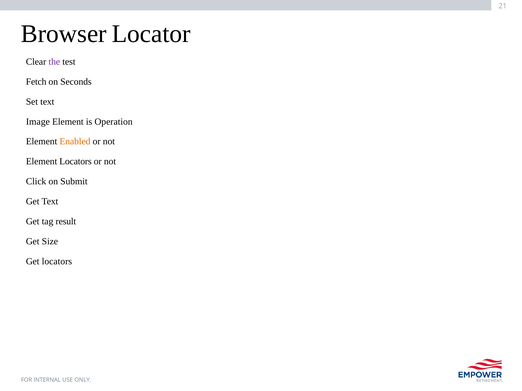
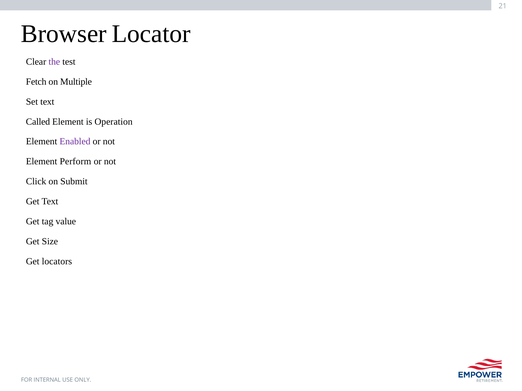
Seconds: Seconds -> Multiple
Image: Image -> Called
Enabled colour: orange -> purple
Element Locators: Locators -> Perform
result: result -> value
